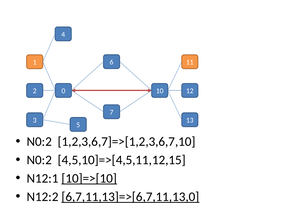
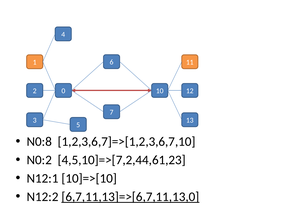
N0:2 at (39, 141): N0:2 -> N0:8
4,5,10]=>[4,5,11,12,15: 4,5,10]=>[4,5,11,12,15 -> 4,5,10]=>[7,2,44,61,23
10]=>[10 underline: present -> none
